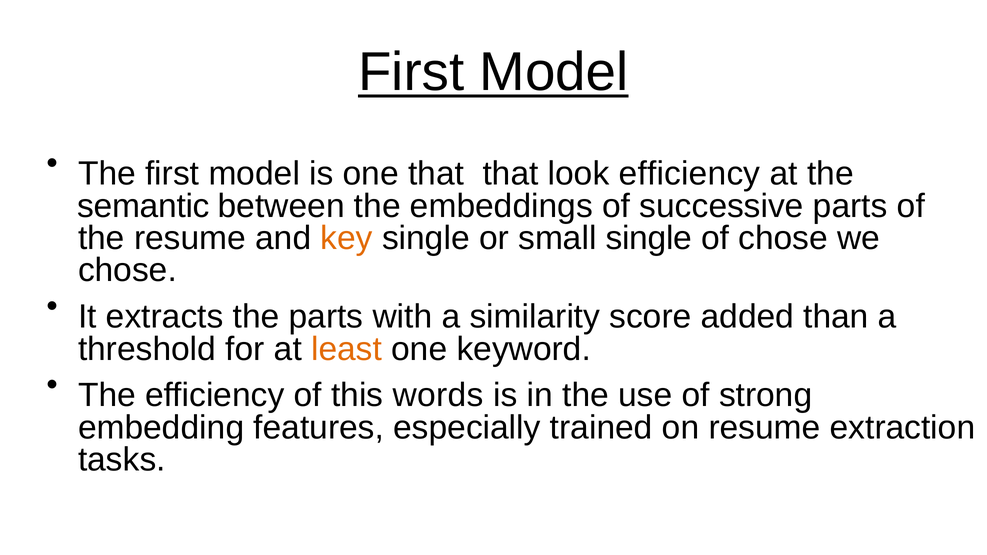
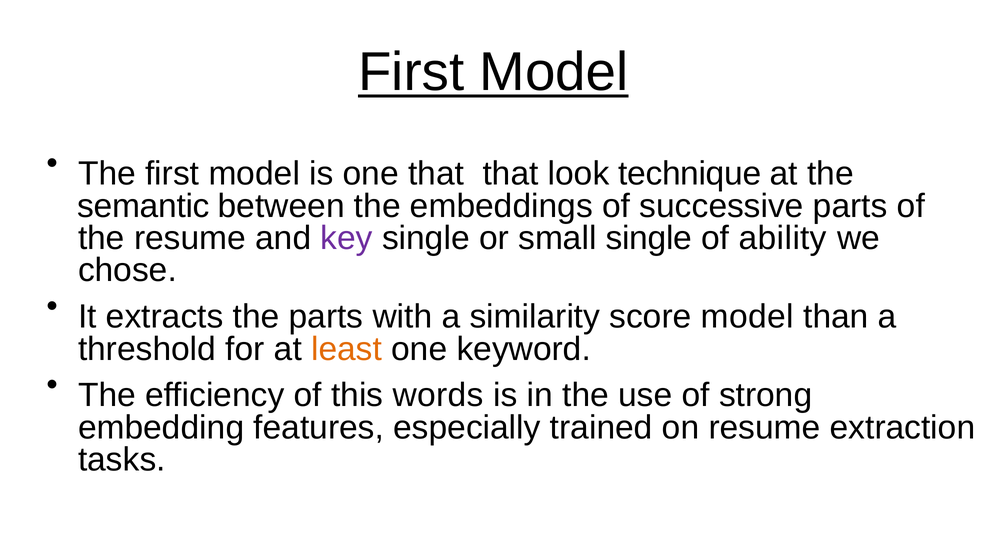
look efficiency: efficiency -> technique
key colour: orange -> purple
of chose: chose -> ability
score added: added -> model
